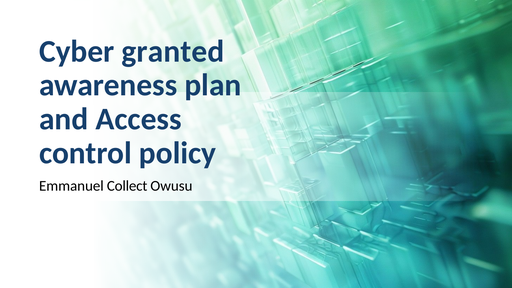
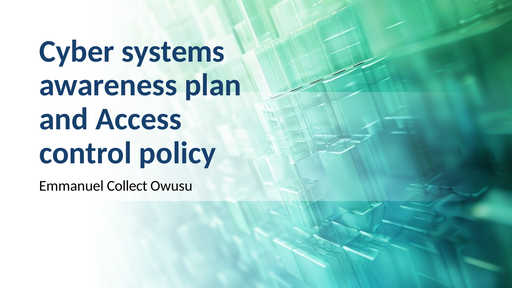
granted: granted -> systems
